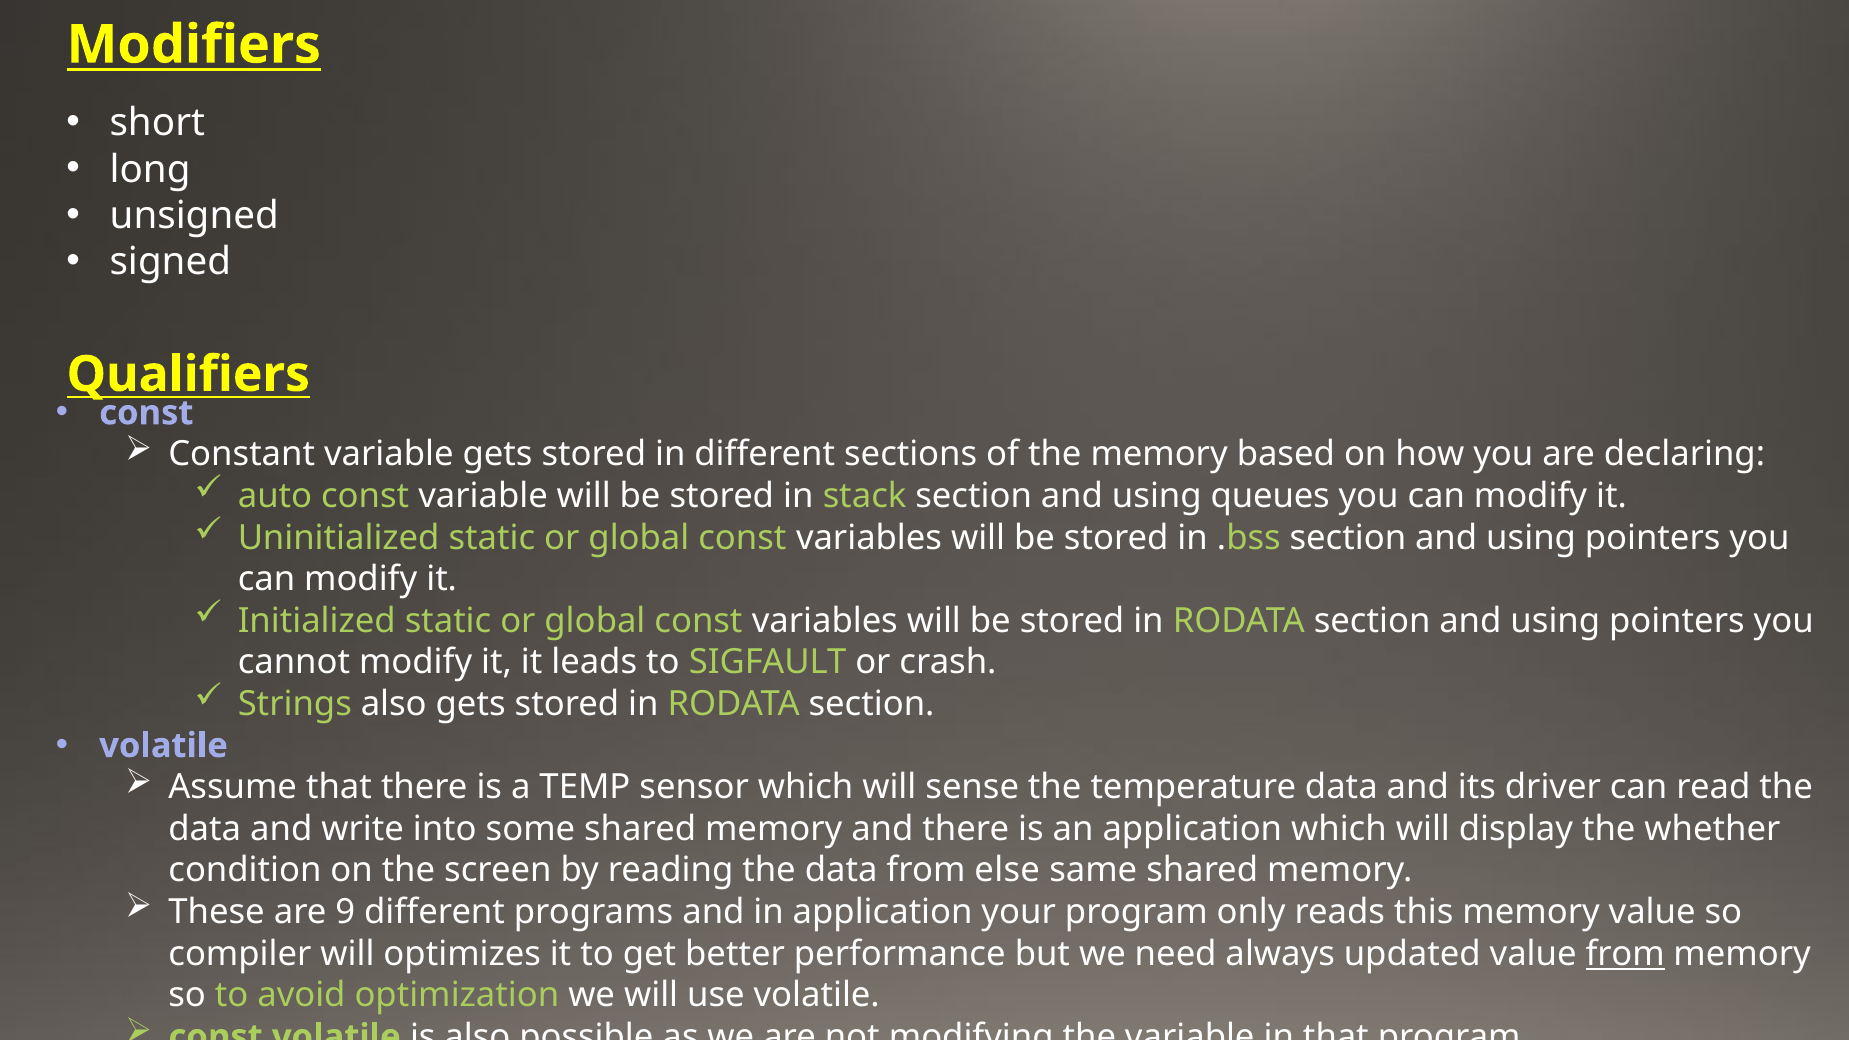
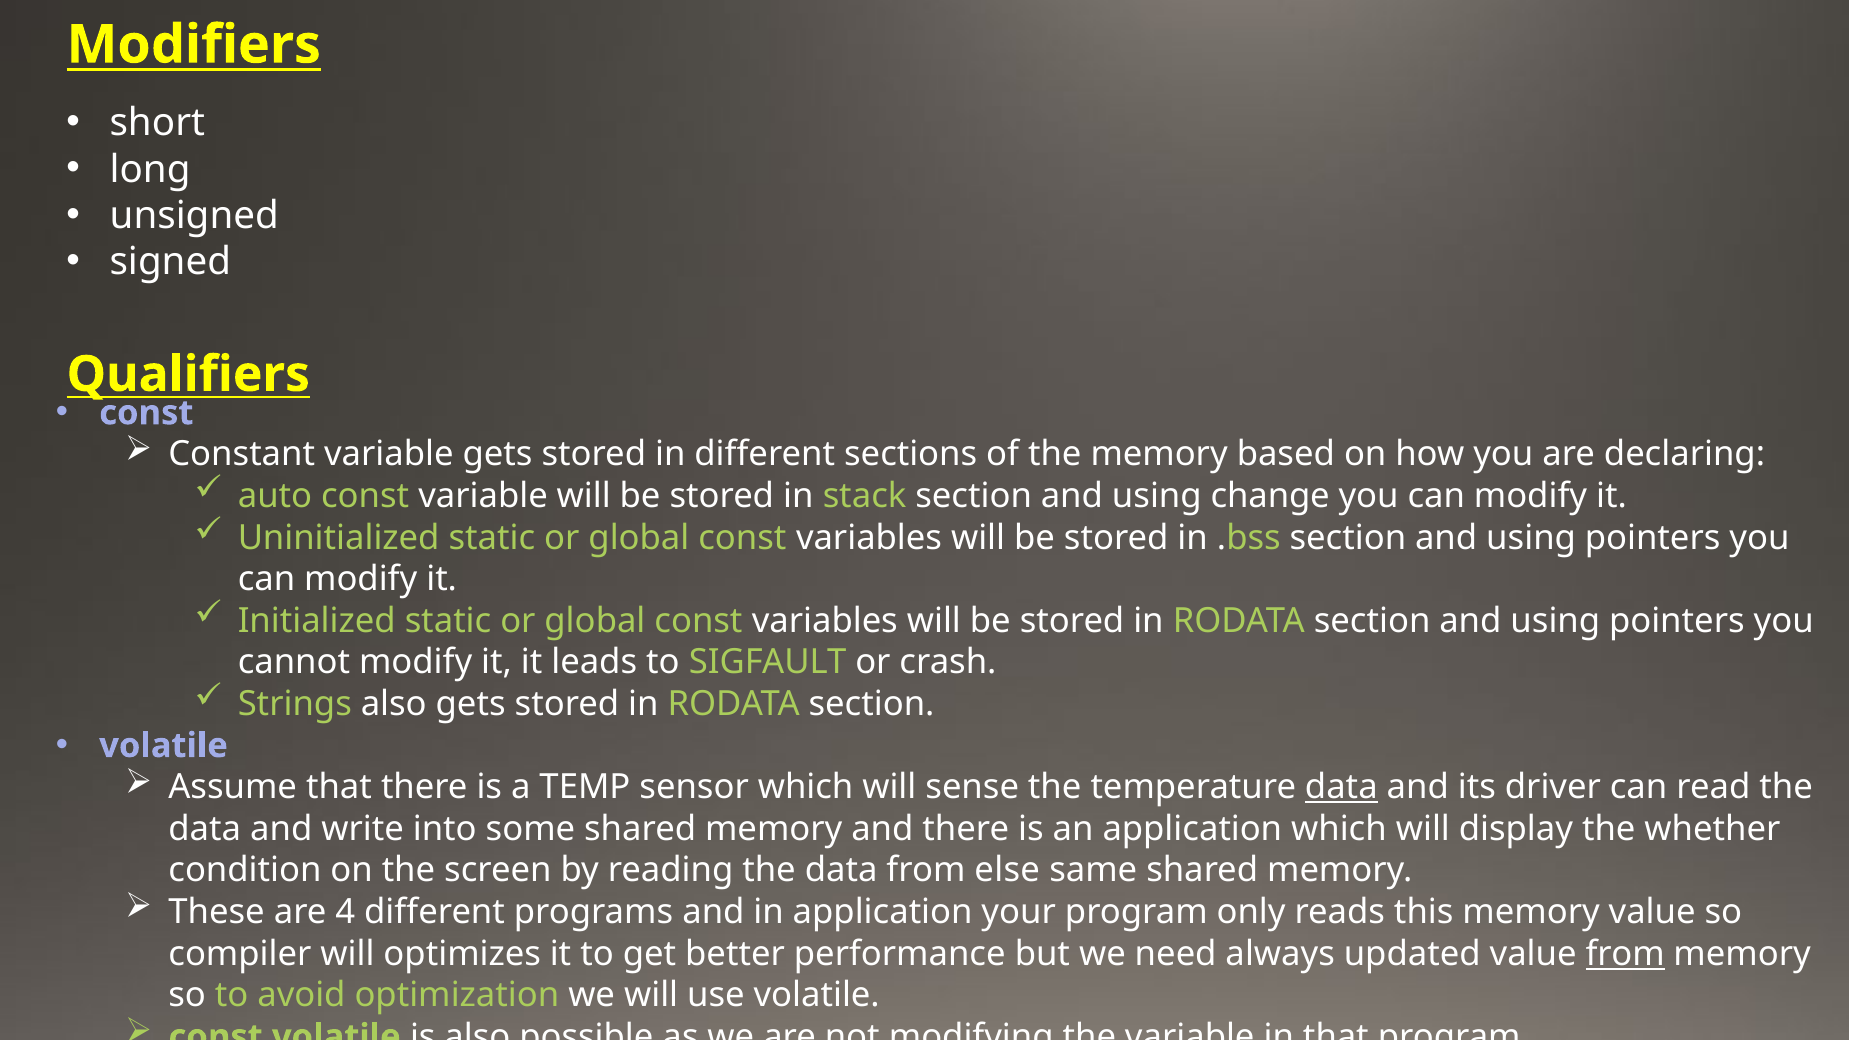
queues: queues -> change
data at (1341, 787) underline: none -> present
9: 9 -> 4
